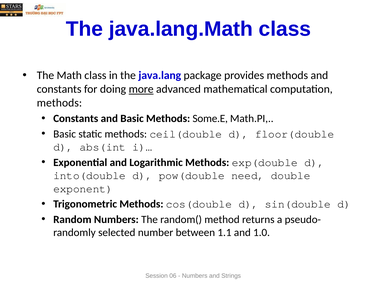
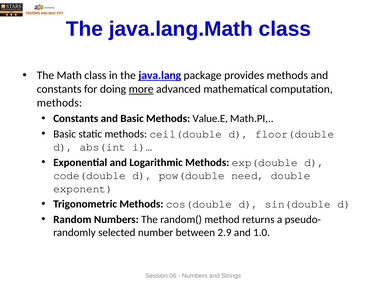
java.lang underline: none -> present
Some.E: Some.E -> Value.E
into(double: into(double -> code(double
1.1: 1.1 -> 2.9
